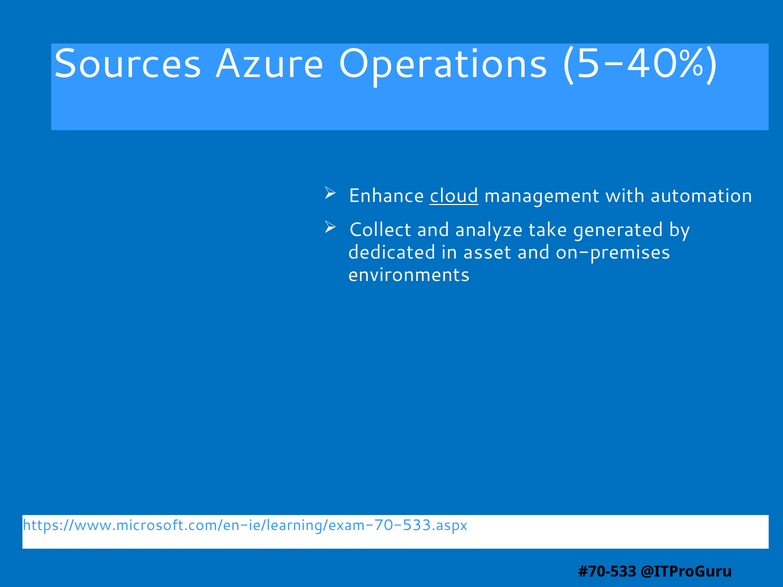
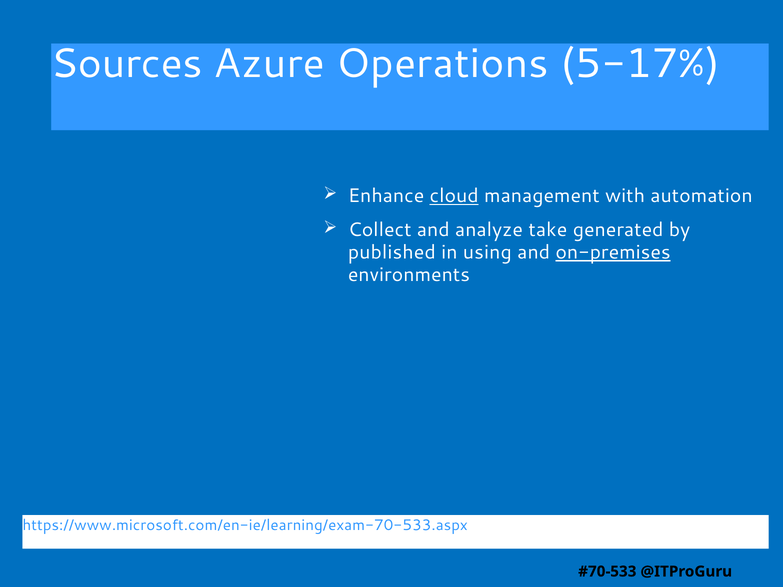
5-40%: 5-40% -> 5-17%
dedicated: dedicated -> published
asset: asset -> using
on-premises underline: none -> present
